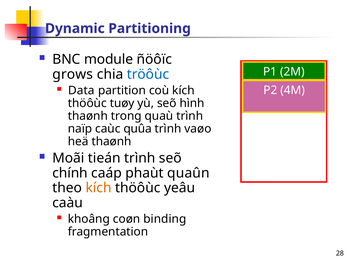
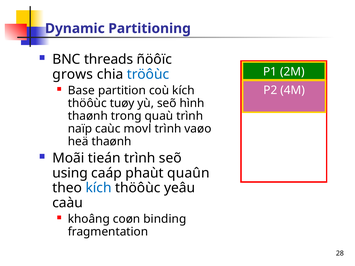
module: module -> threads
Data: Data -> Base
quûa: quûa -> movl
chính: chính -> using
kích at (99, 188) colour: orange -> blue
